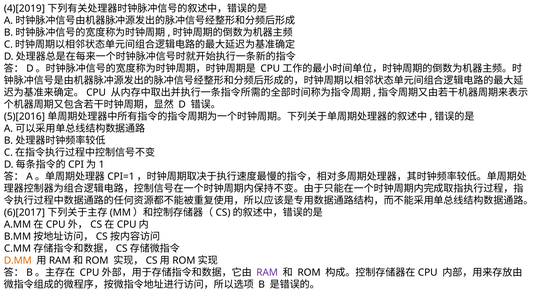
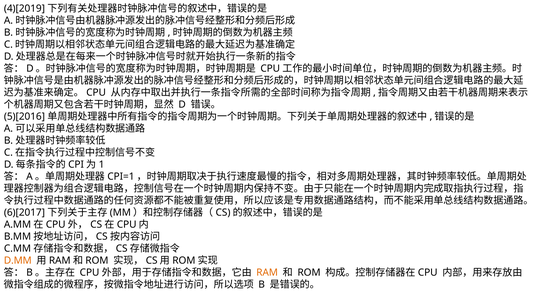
RAM colour: purple -> orange
